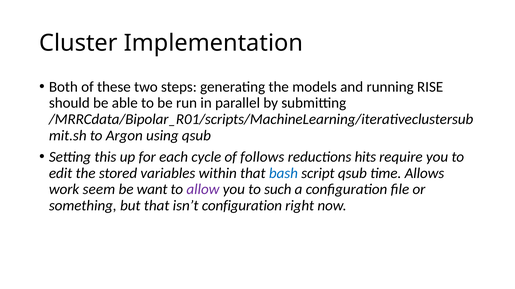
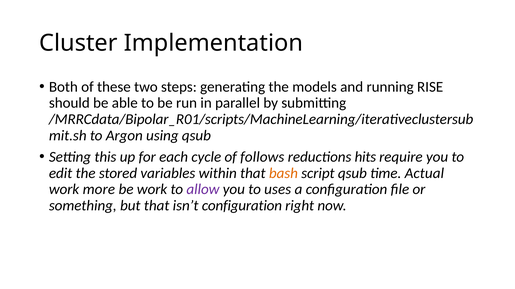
bash colour: blue -> orange
Allows: Allows -> Actual
seem: seem -> more
be want: want -> work
such: such -> uses
